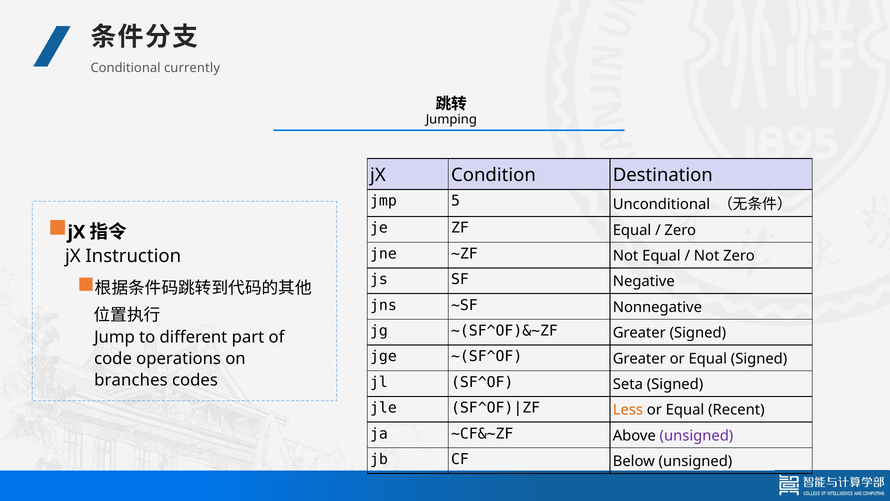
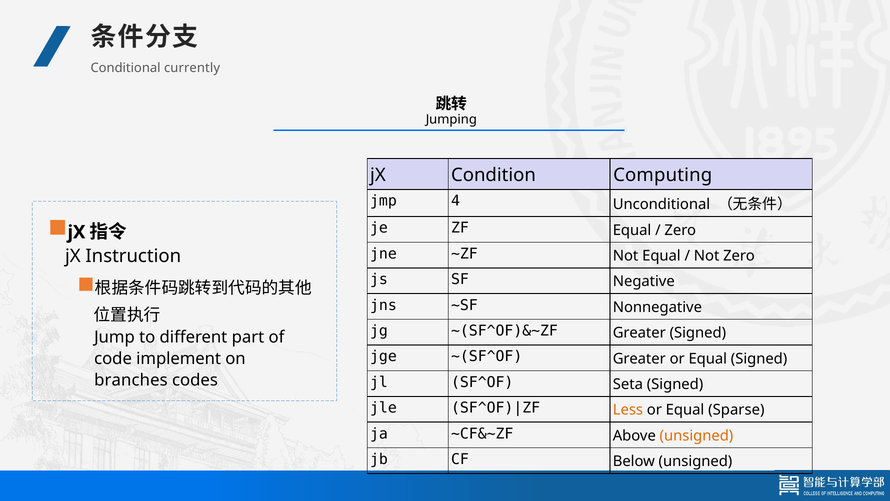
Destination: Destination -> Computing
5: 5 -> 4
operations: operations -> implement
Recent: Recent -> Sparse
unsigned at (696, 435) colour: purple -> orange
